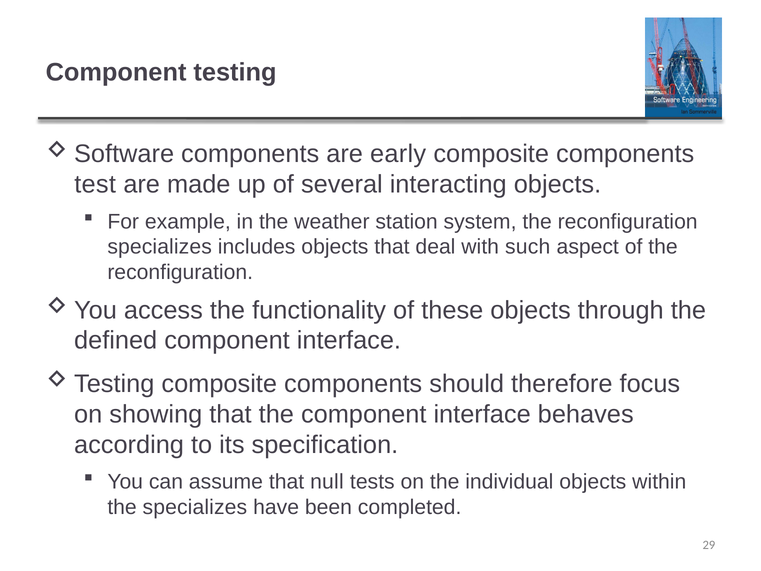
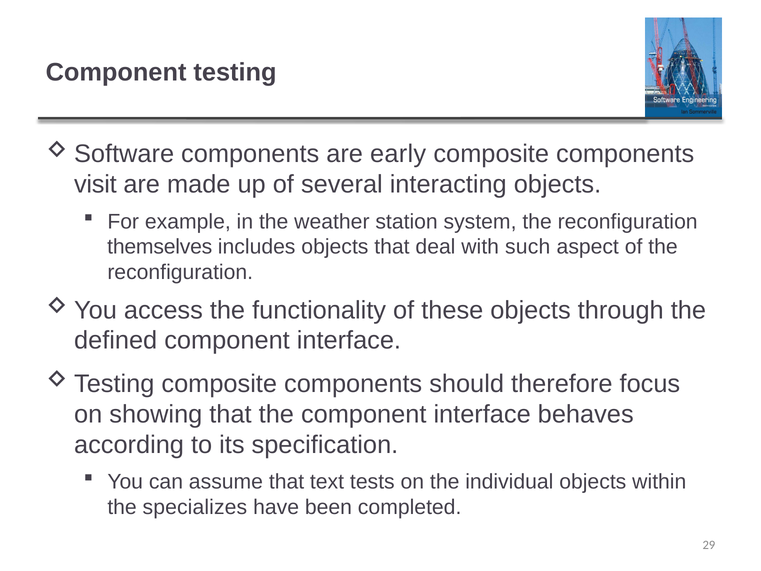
test: test -> visit
specializes at (160, 247): specializes -> themselves
null: null -> text
